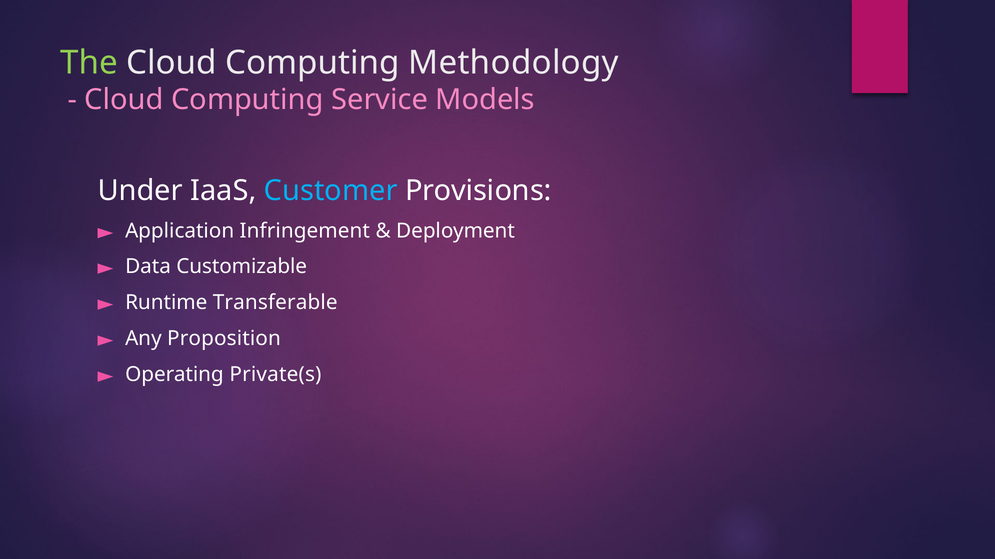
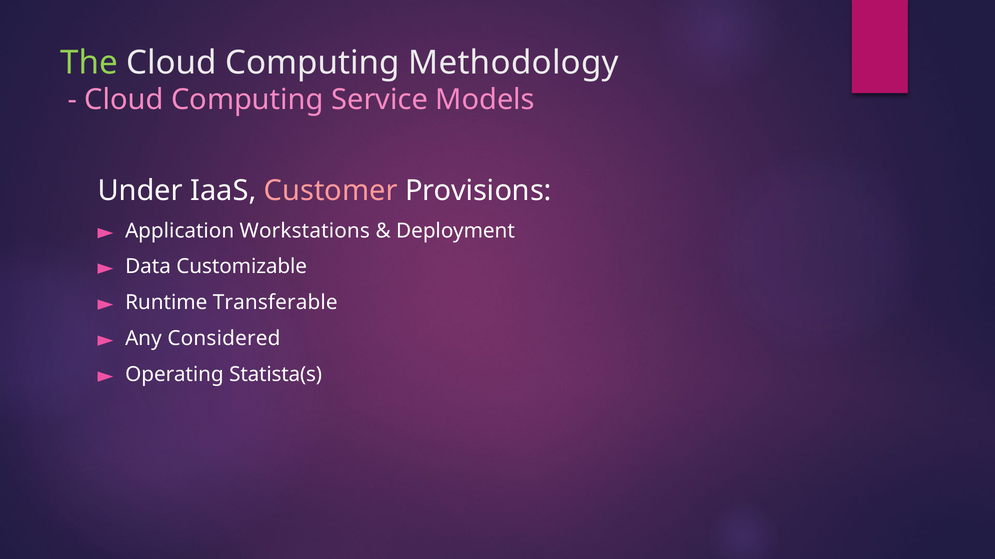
Customer colour: light blue -> pink
Infringement: Infringement -> Workstations
Proposition: Proposition -> Considered
Private(s: Private(s -> Statista(s
